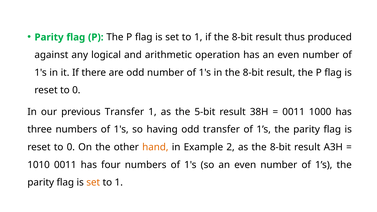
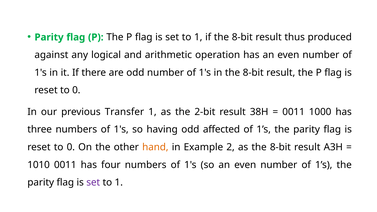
5-bit: 5-bit -> 2-bit
odd transfer: transfer -> affected
set at (93, 182) colour: orange -> purple
